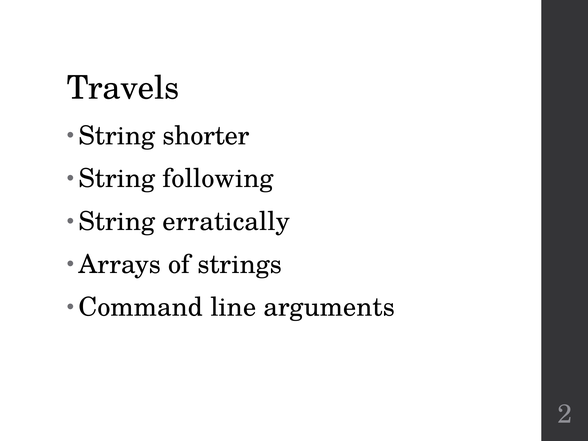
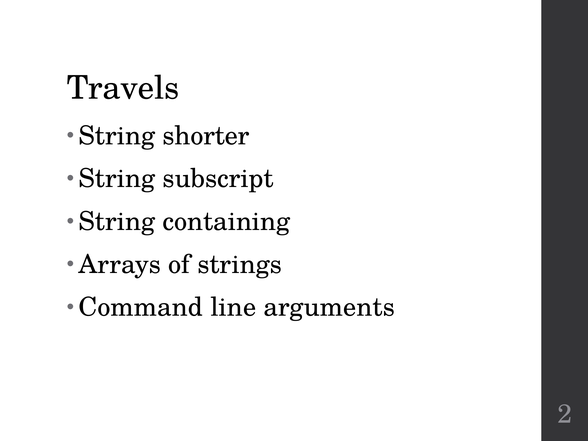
following: following -> subscript
erratically: erratically -> containing
